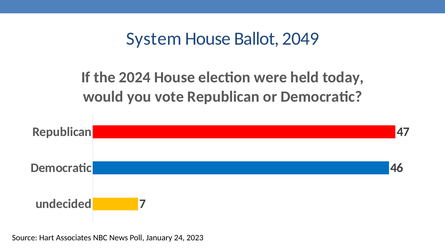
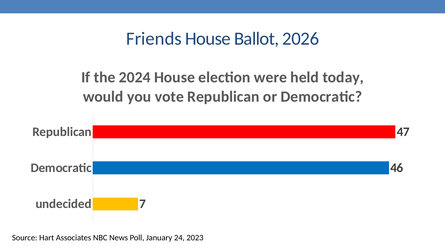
System: System -> Friends
2049: 2049 -> 2026
